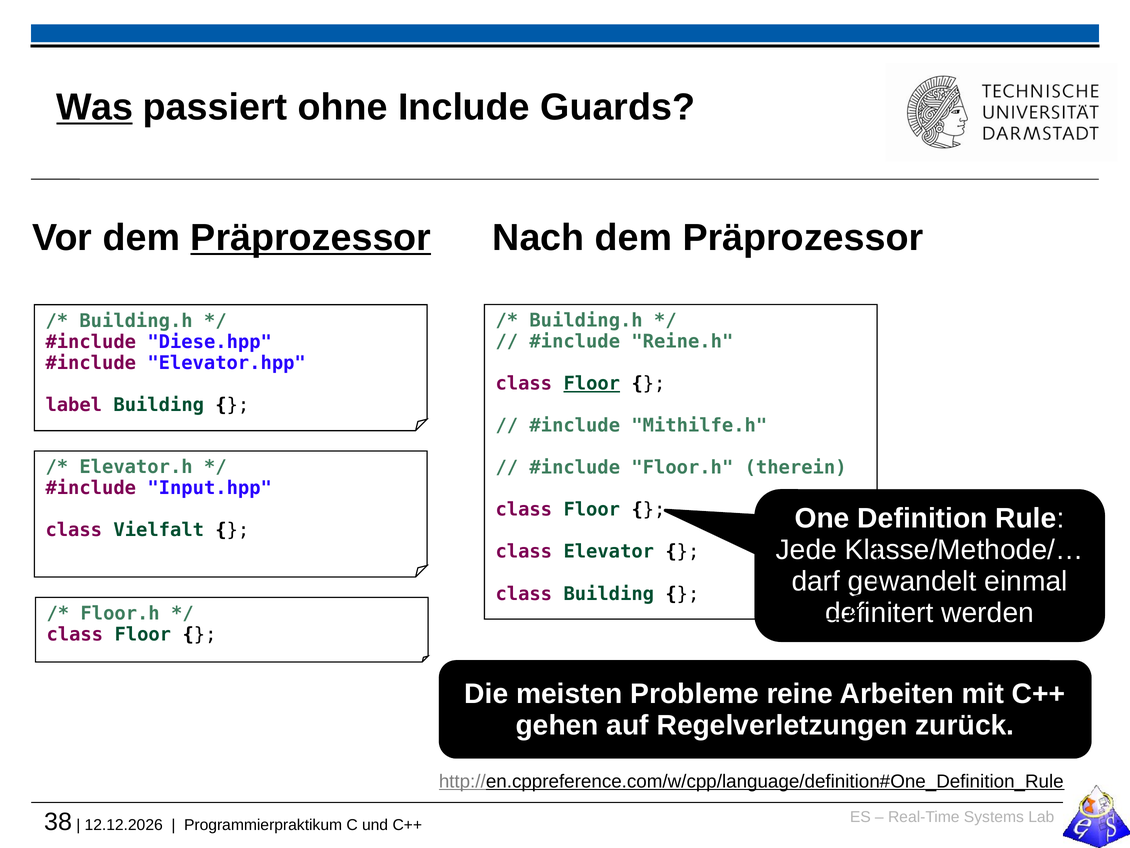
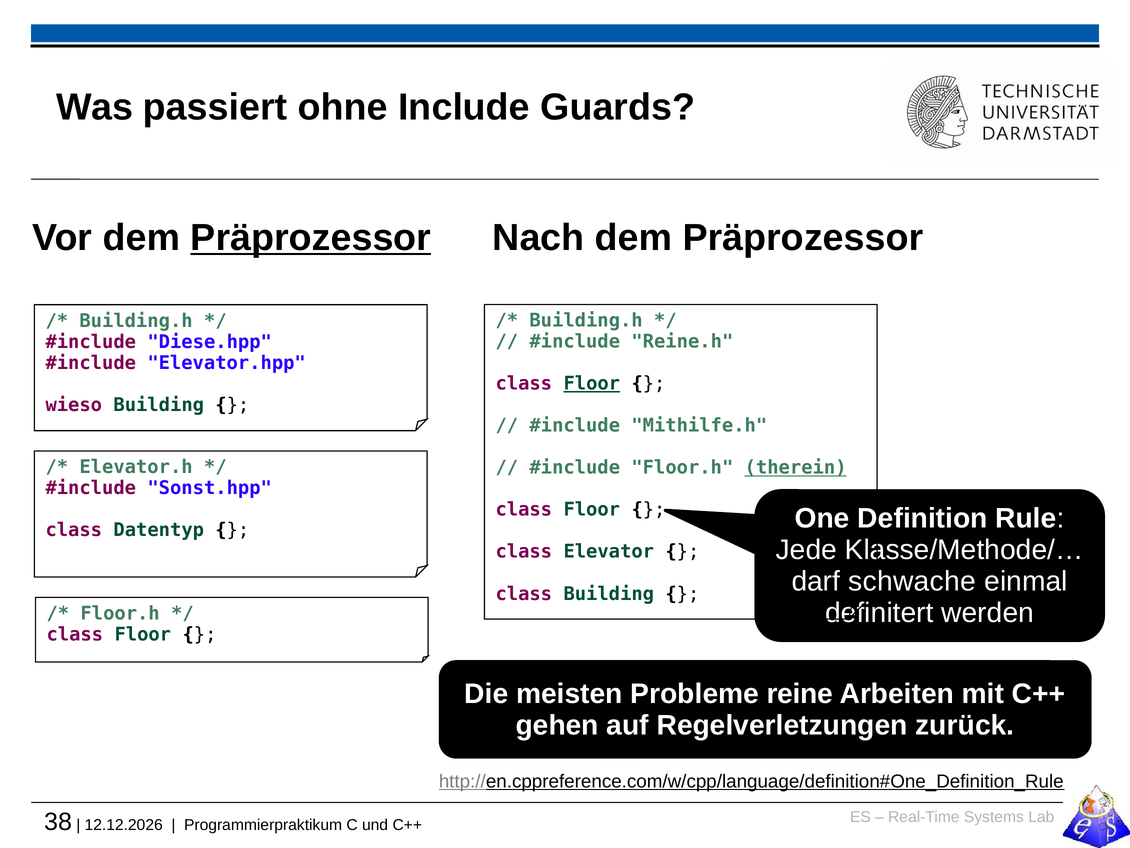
Was underline: present -> none
label: label -> wieso
therein underline: none -> present
Input.hpp: Input.hpp -> Sonst.hpp
Vielfalt: Vielfalt -> Datentyp
gewandelt: gewandelt -> schwache
